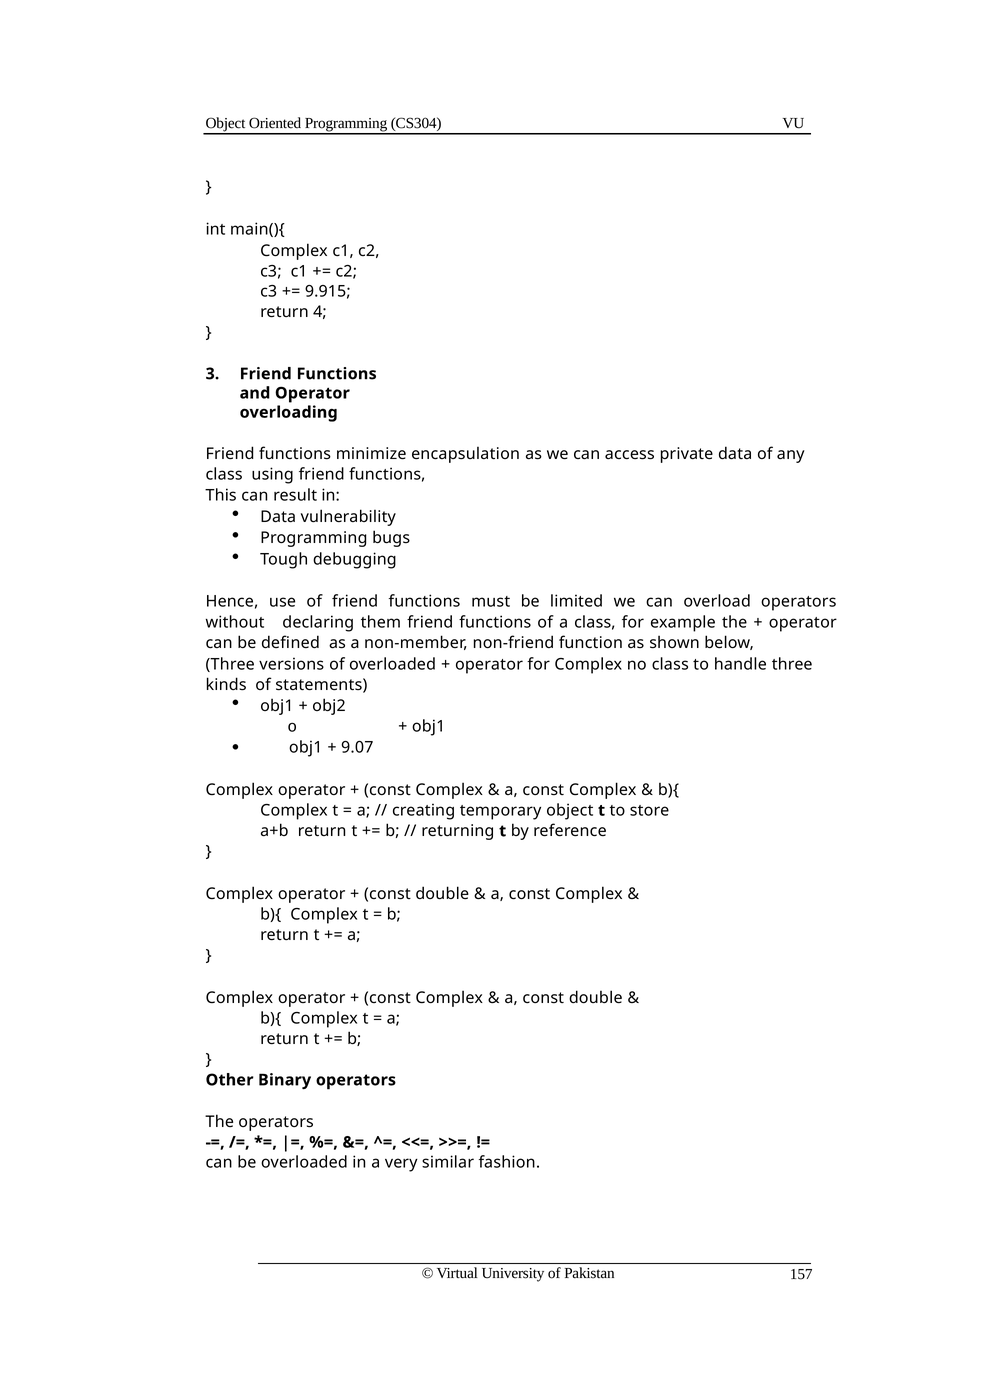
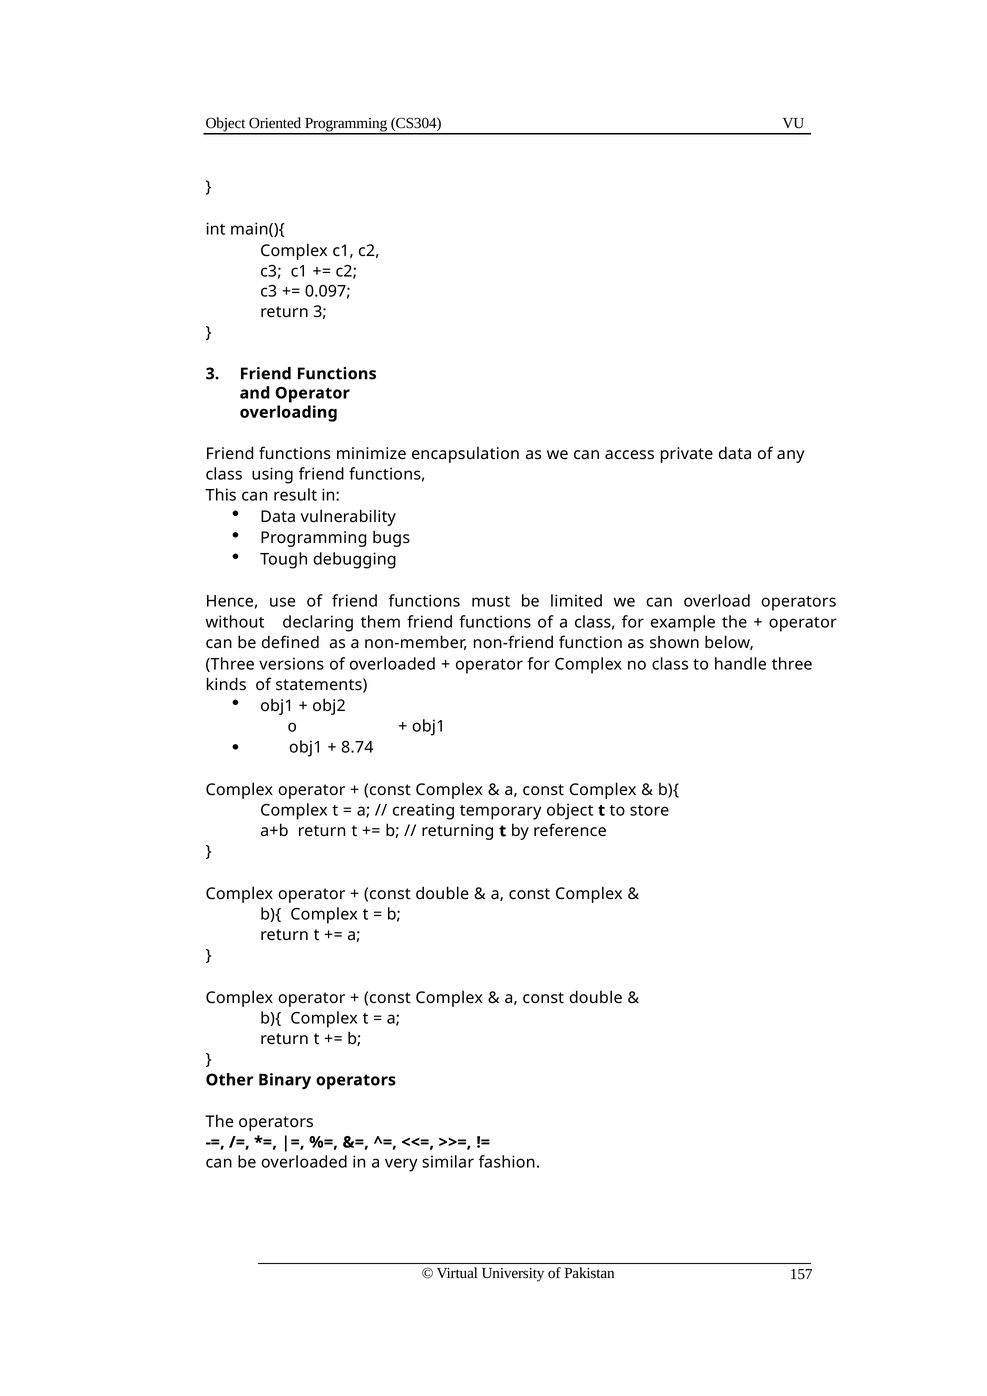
9.915: 9.915 -> 0.097
return 4: 4 -> 3
9.07: 9.07 -> 8.74
